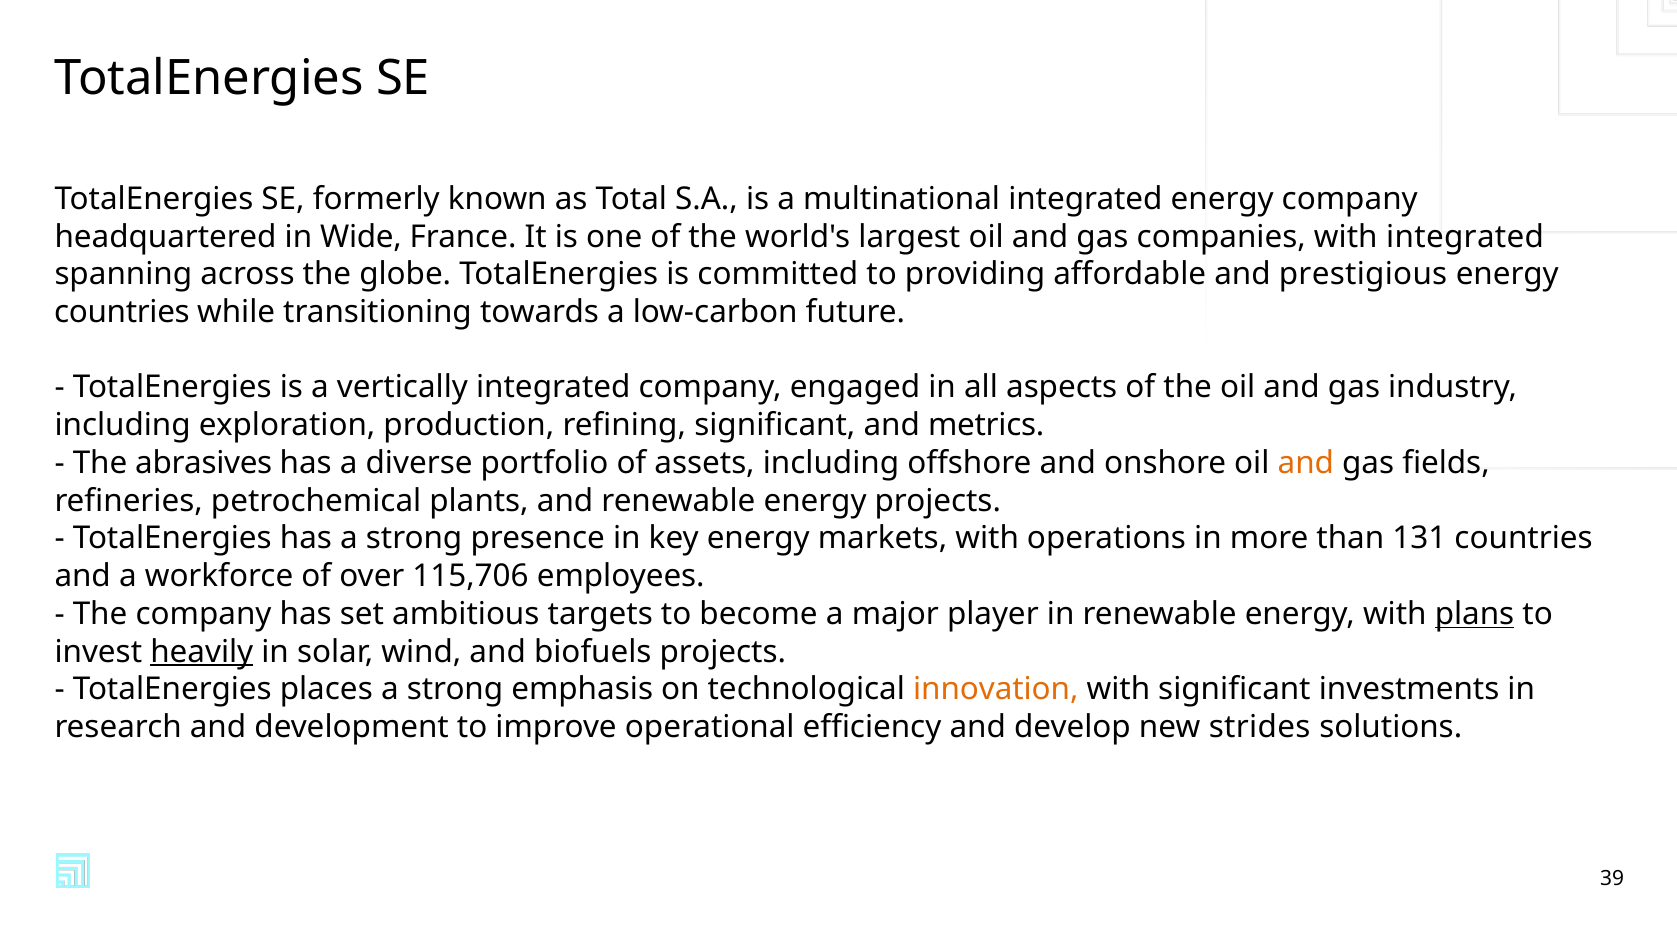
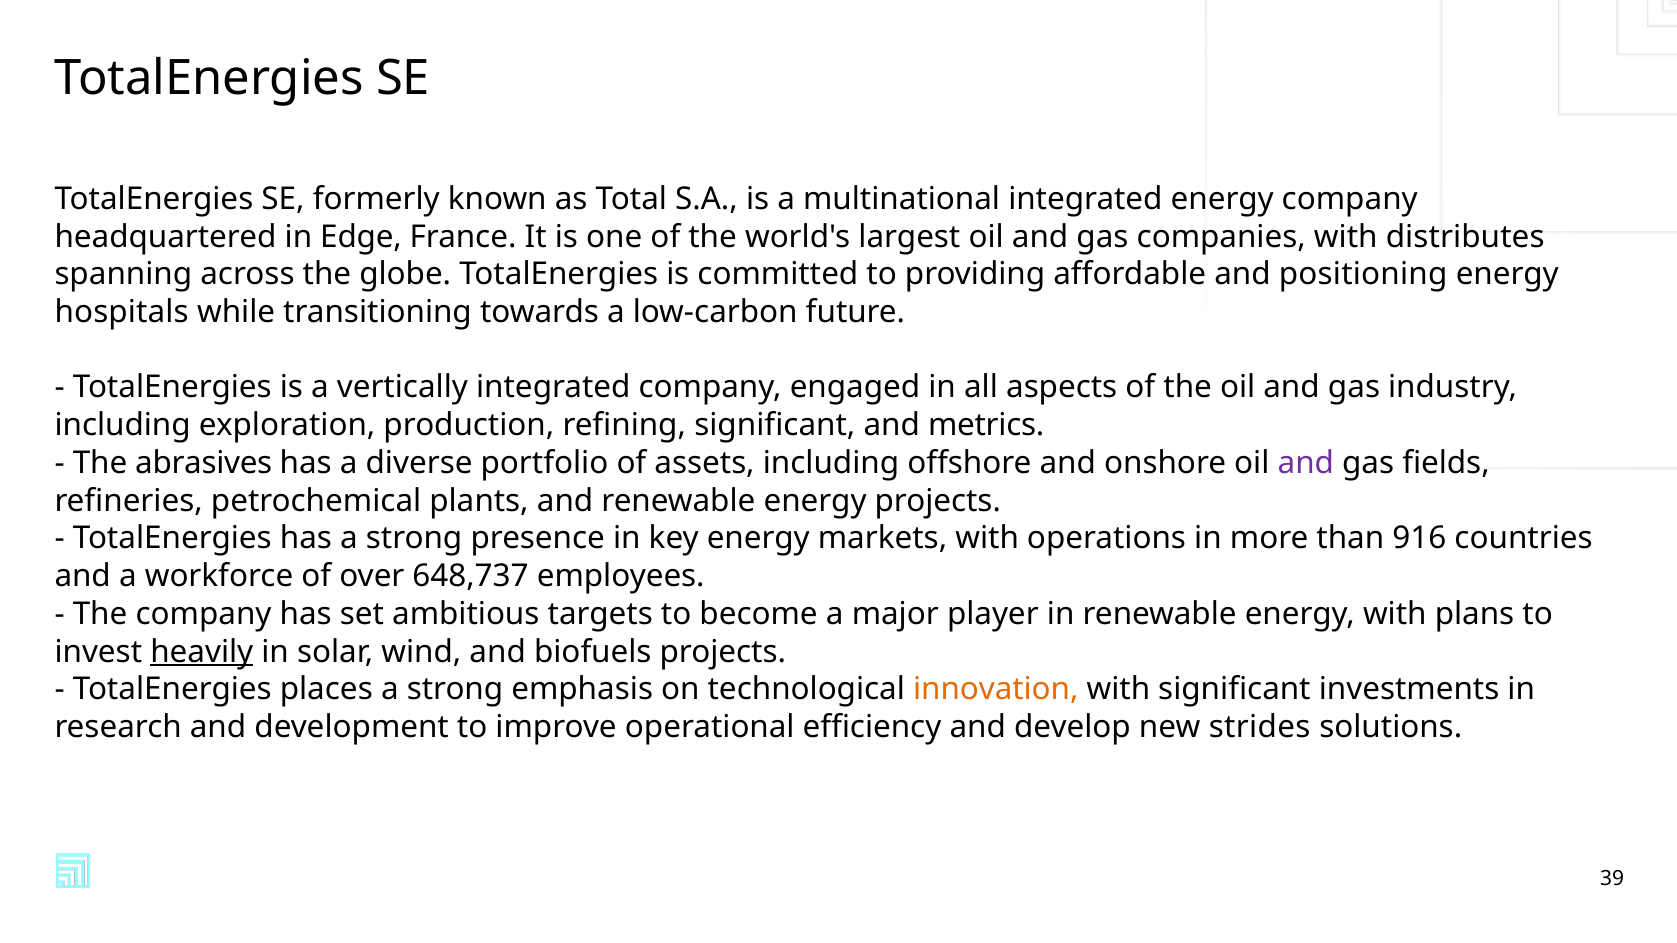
Wide: Wide -> Edge
with integrated: integrated -> distributes
prestigious: prestigious -> positioning
countries at (122, 312): countries -> hospitals
and at (1306, 463) colour: orange -> purple
131: 131 -> 916
115,706: 115,706 -> 648,737
plans underline: present -> none
